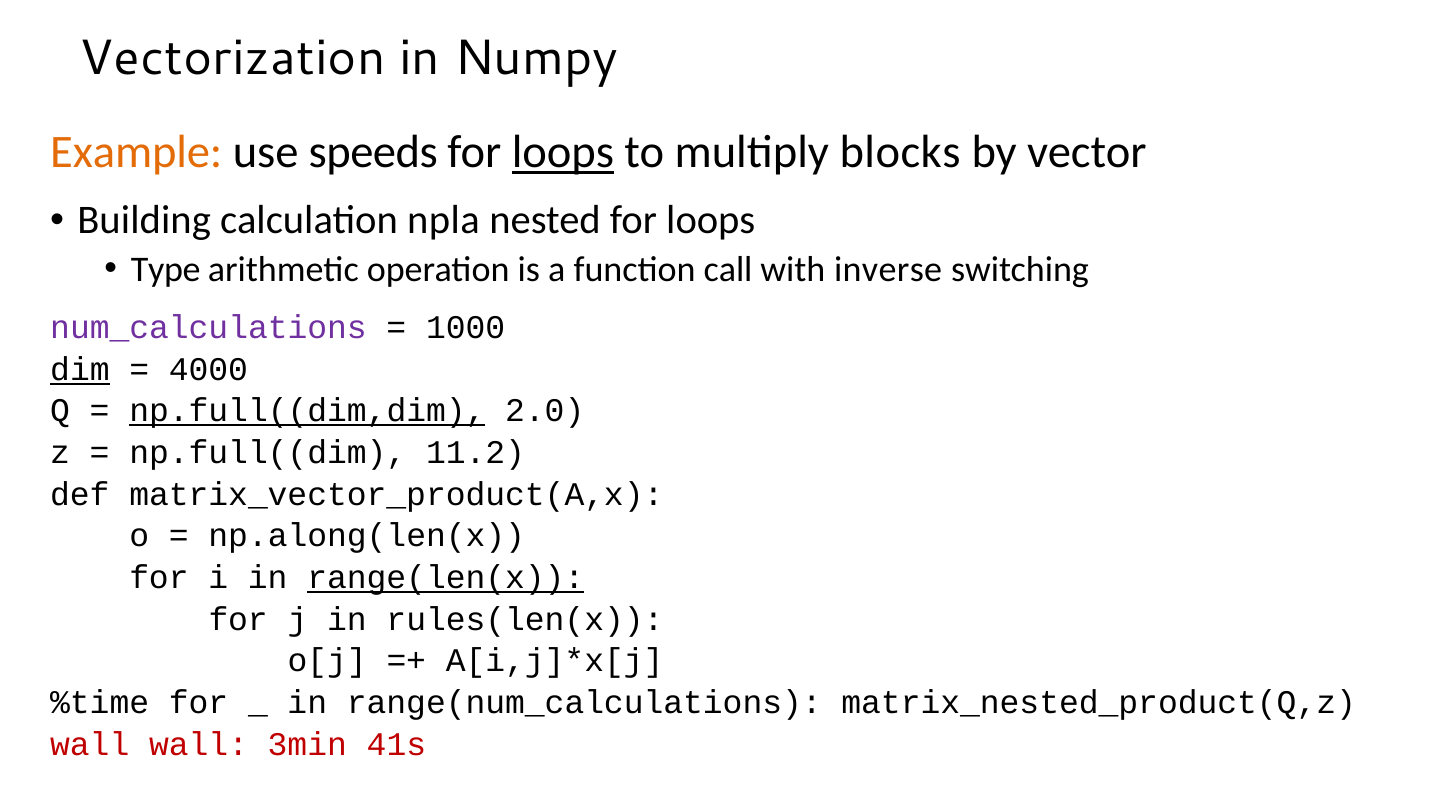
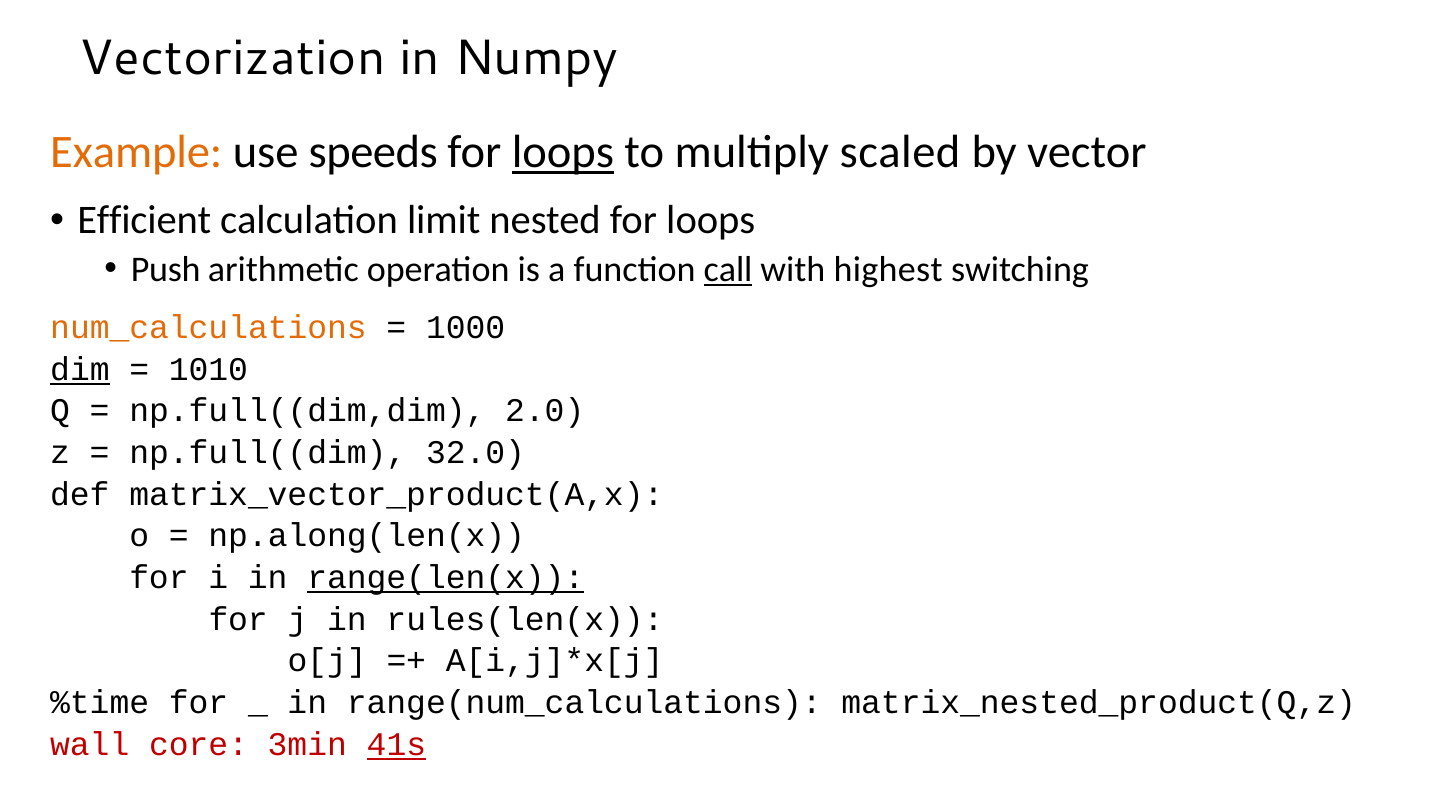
blocks: blocks -> scaled
Building: Building -> Efficient
npla: npla -> limit
Type: Type -> Push
call underline: none -> present
inverse: inverse -> highest
num_calculations colour: purple -> orange
4000: 4000 -> 1010
np.full((dim,dim underline: present -> none
11.2: 11.2 -> 32.0
wall wall: wall -> core
41s underline: none -> present
